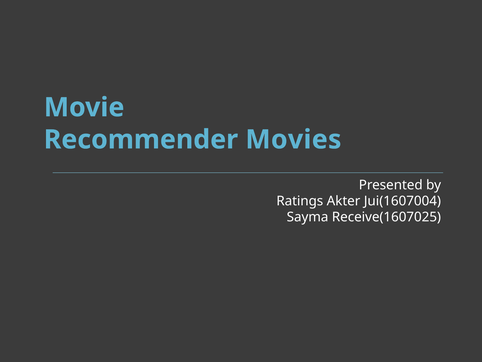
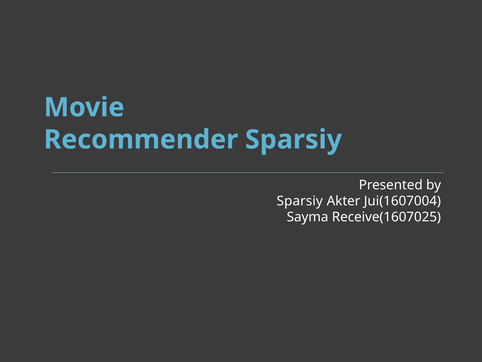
Recommender Movies: Movies -> Sparsiy
Ratings at (300, 201): Ratings -> Sparsiy
